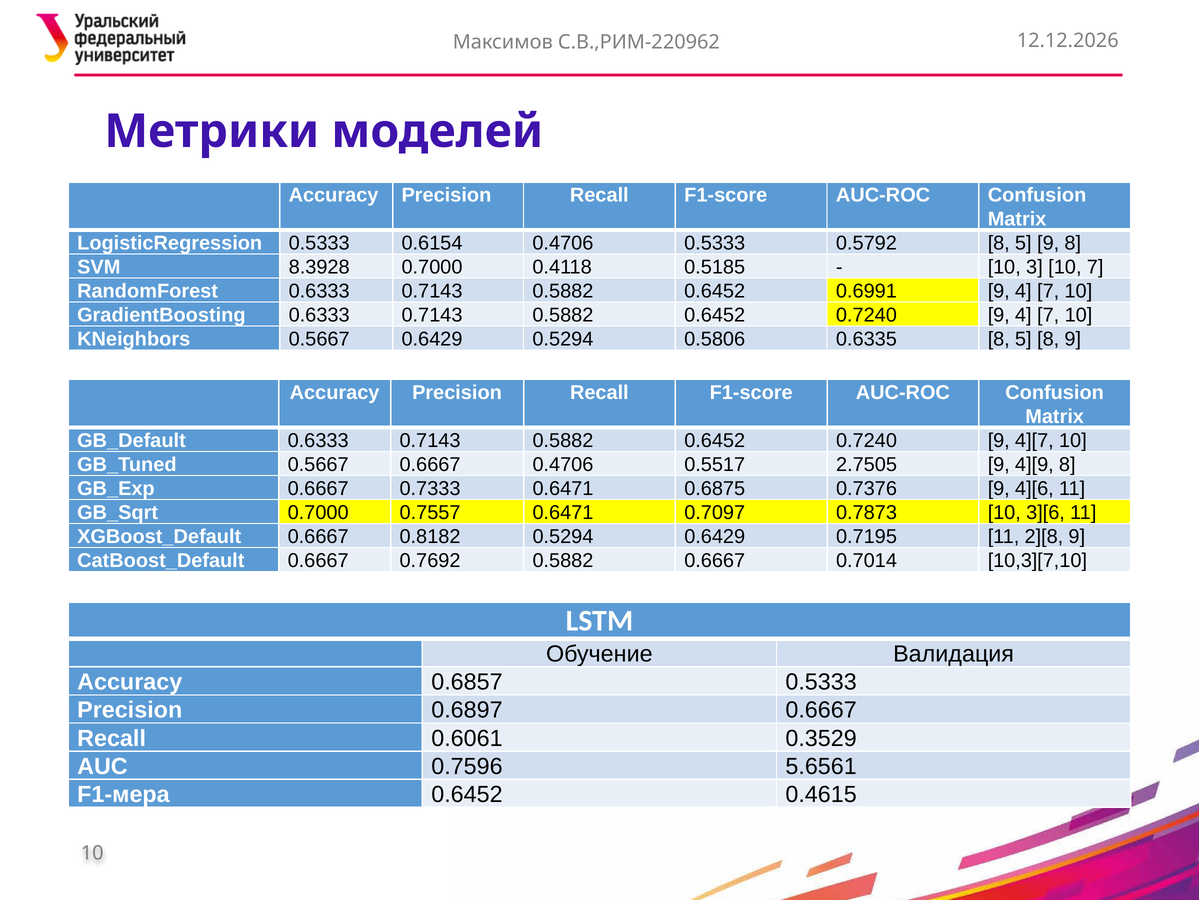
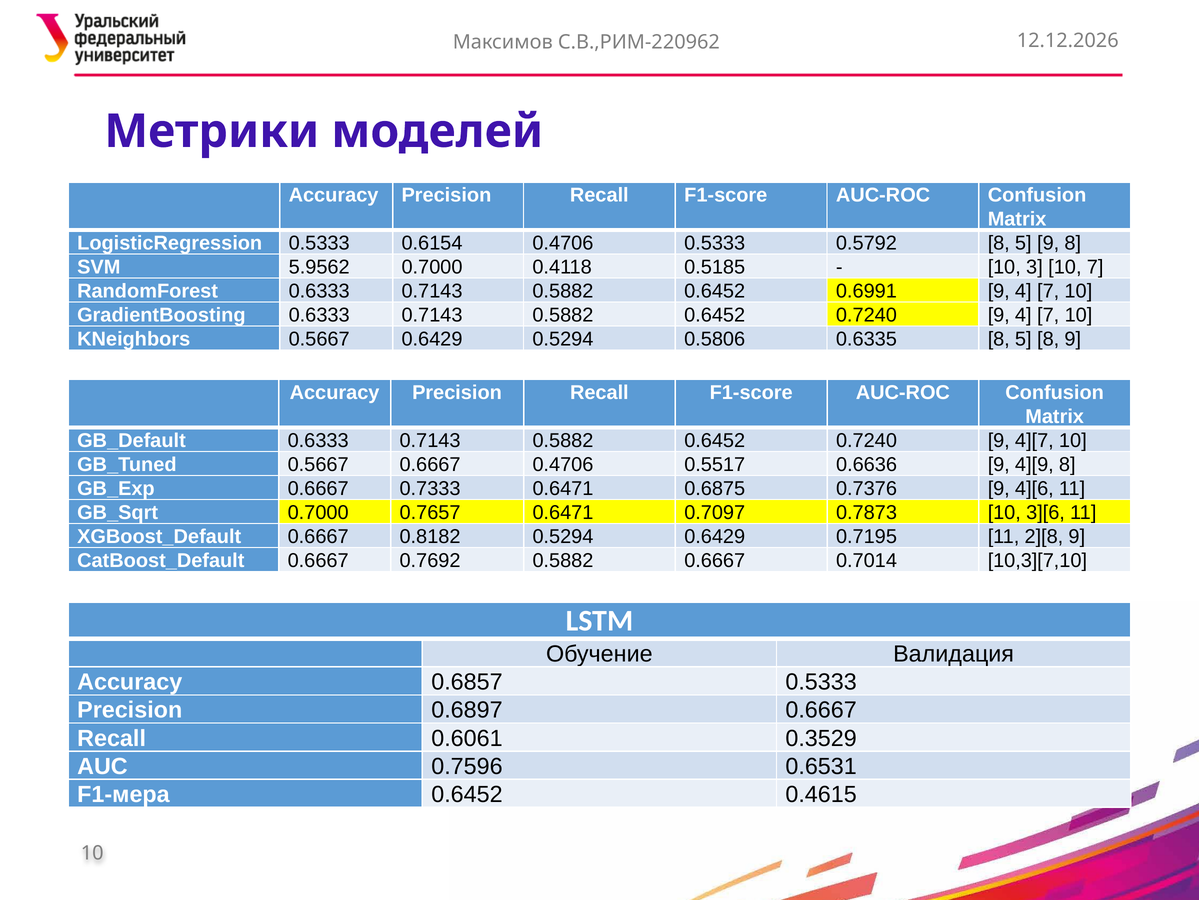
8.3928: 8.3928 -> 5.9562
2.7505: 2.7505 -> 0.6636
0.7557: 0.7557 -> 0.7657
5.6561: 5.6561 -> 0.6531
